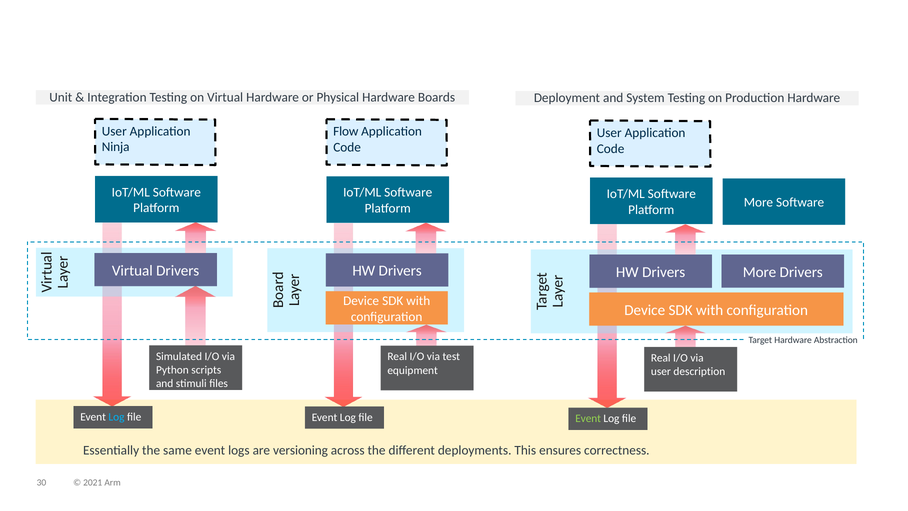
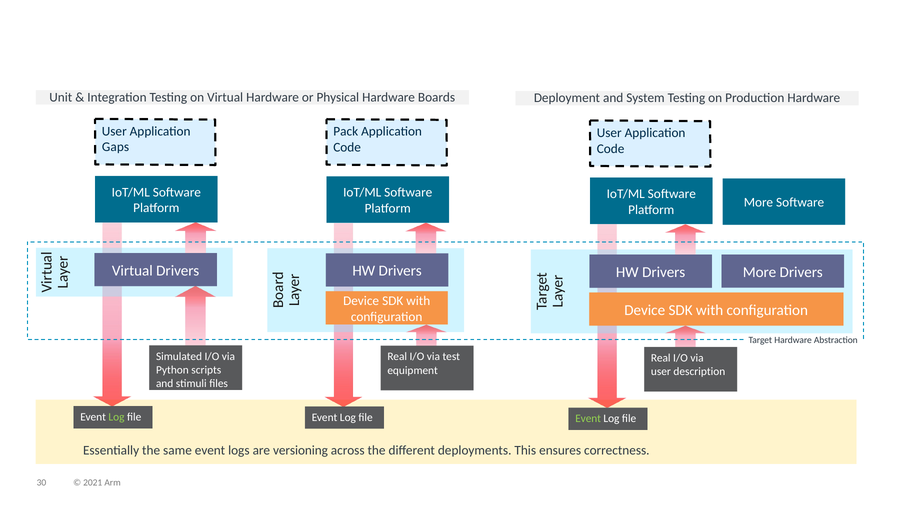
Flow: Flow -> Pack
Ninja: Ninja -> Gaps
Log at (116, 417) colour: light blue -> light green
